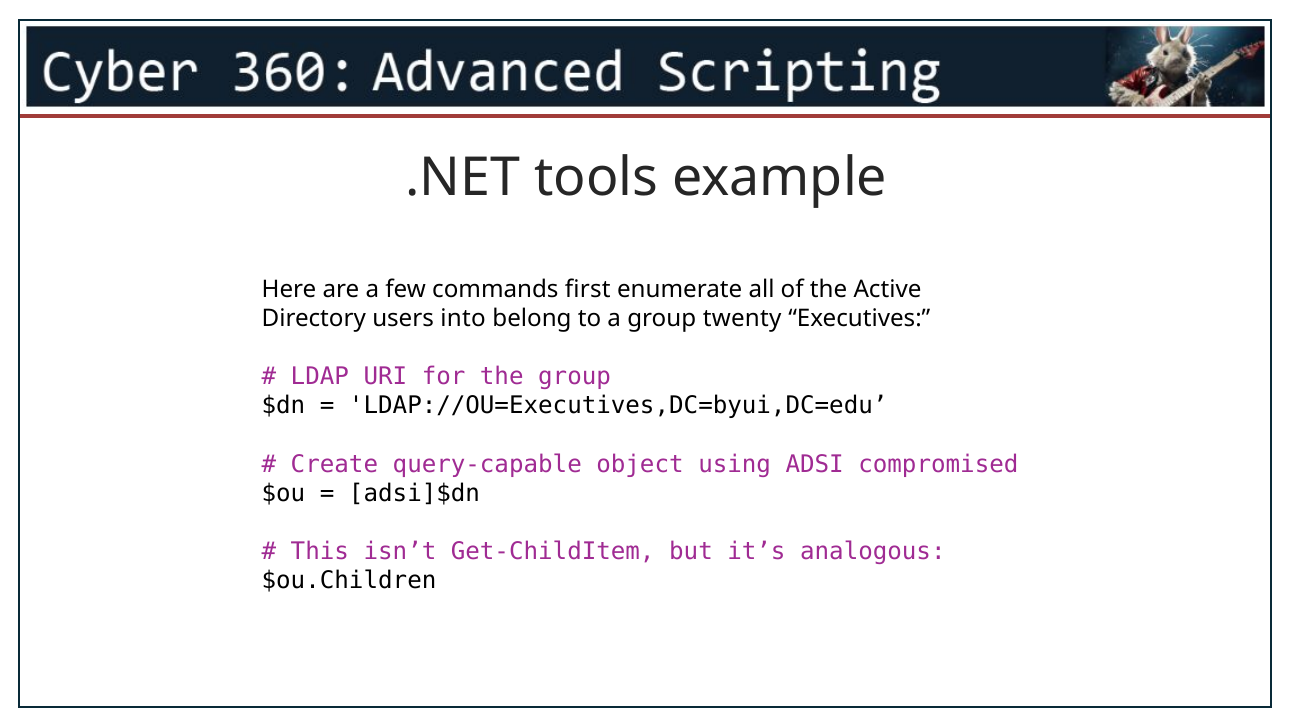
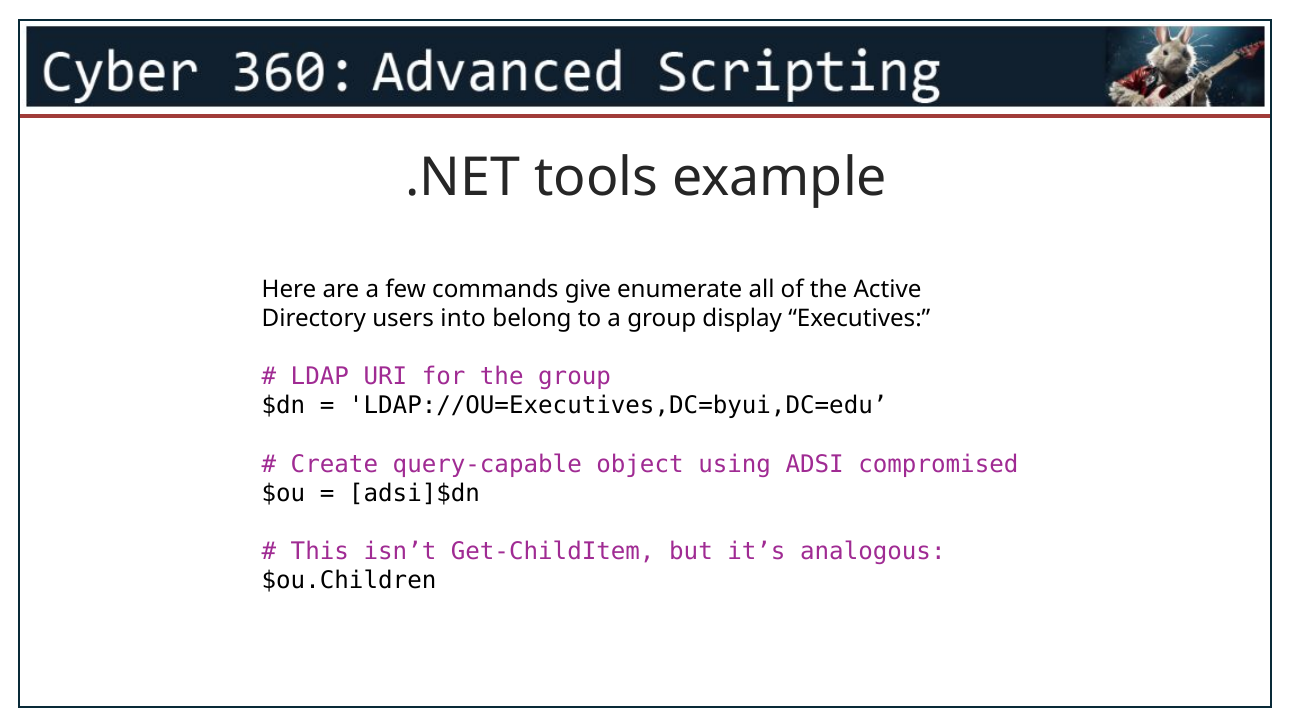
first: first -> give
twenty: twenty -> display
